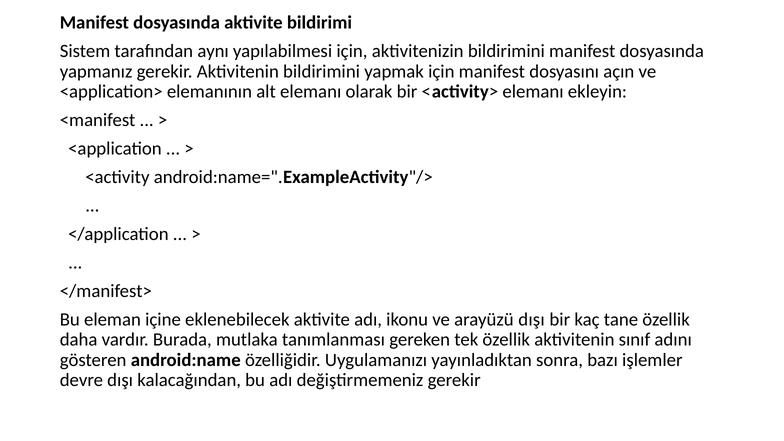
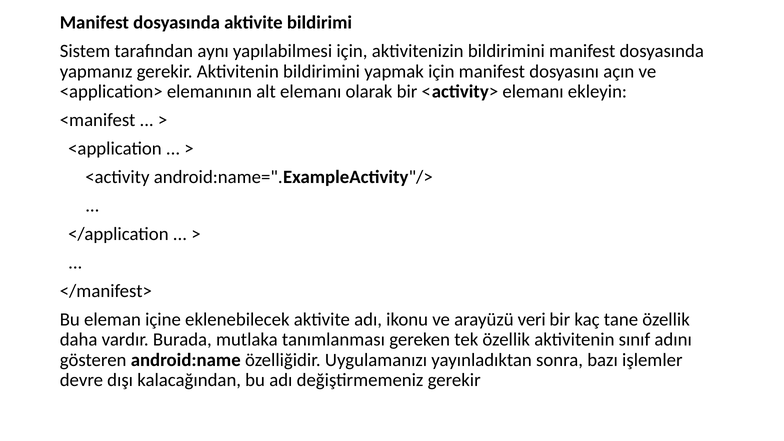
arayüzü dışı: dışı -> veri
